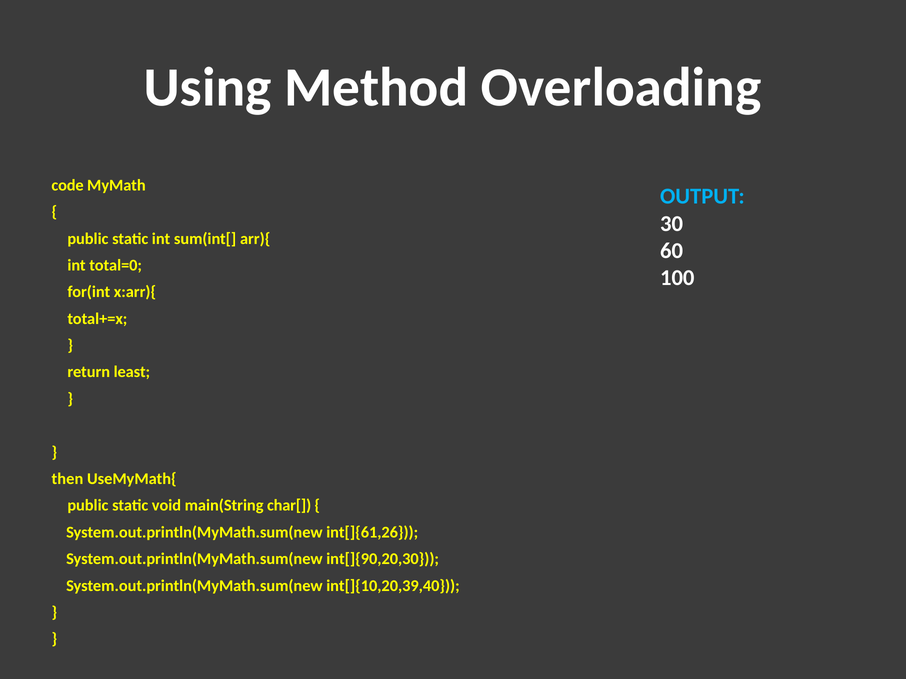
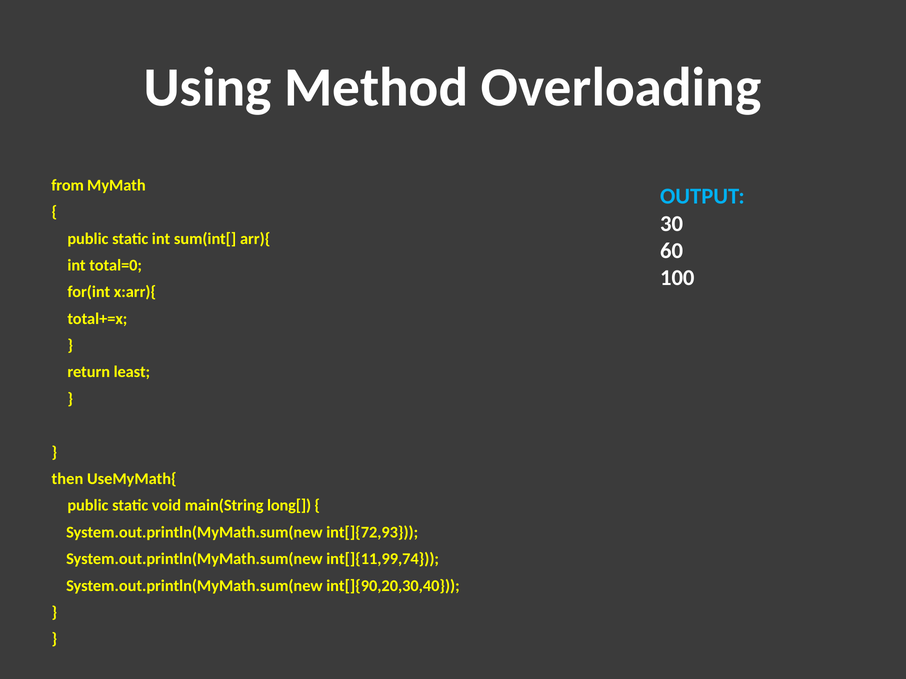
code: code -> from
char[: char[ -> long[
int[]{61,26: int[]{61,26 -> int[]{72,93
int[]{90,20,30: int[]{90,20,30 -> int[]{11,99,74
int[]{10,20,39,40: int[]{10,20,39,40 -> int[]{90,20,30,40
